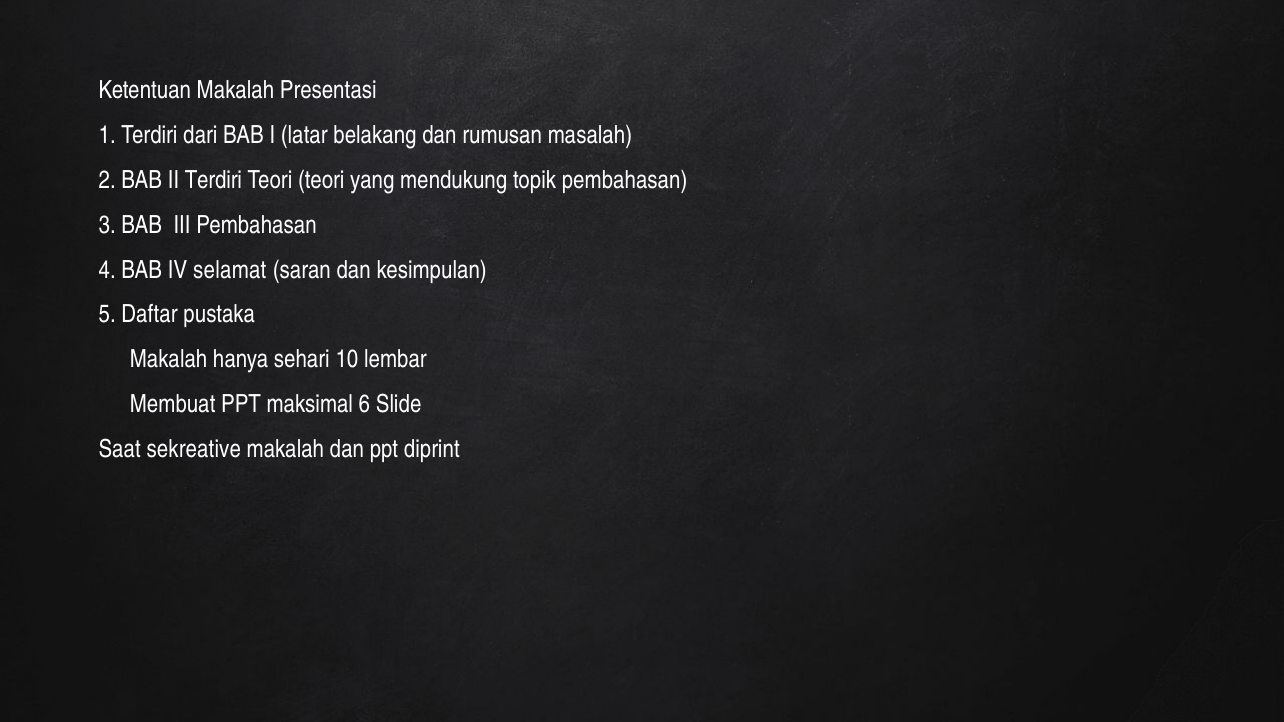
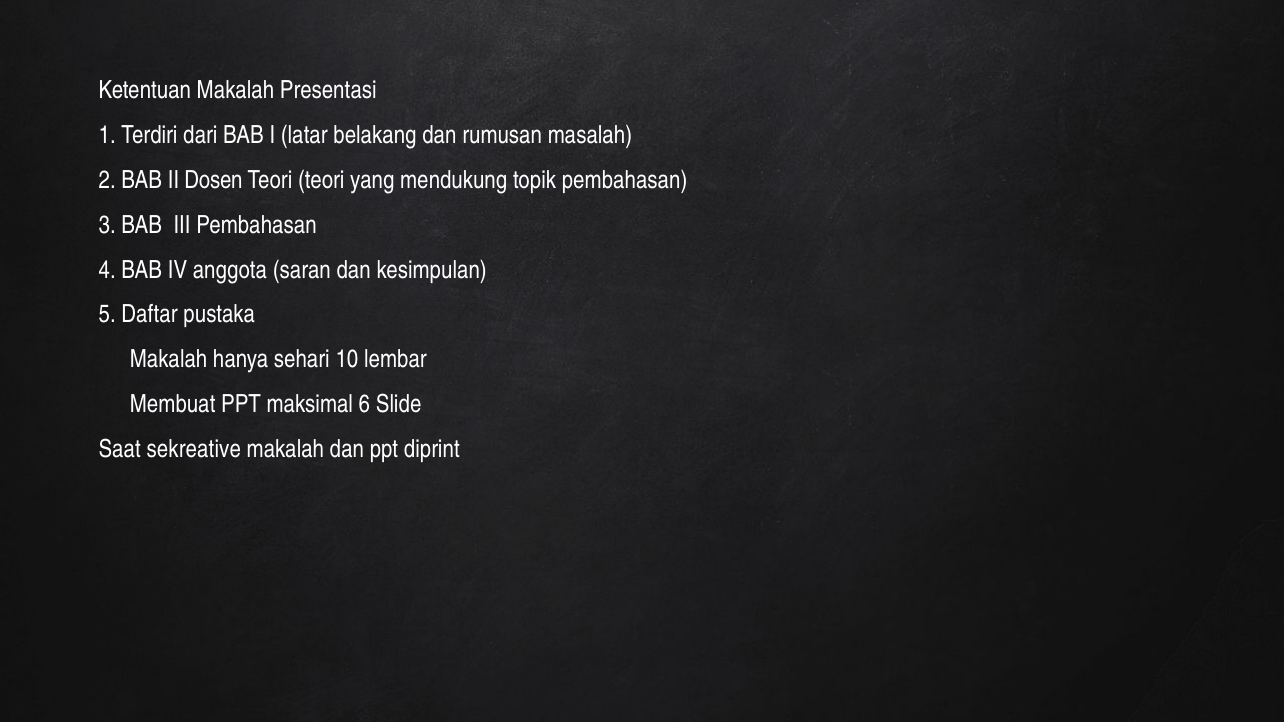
II Terdiri: Terdiri -> Dosen
selamat: selamat -> anggota
